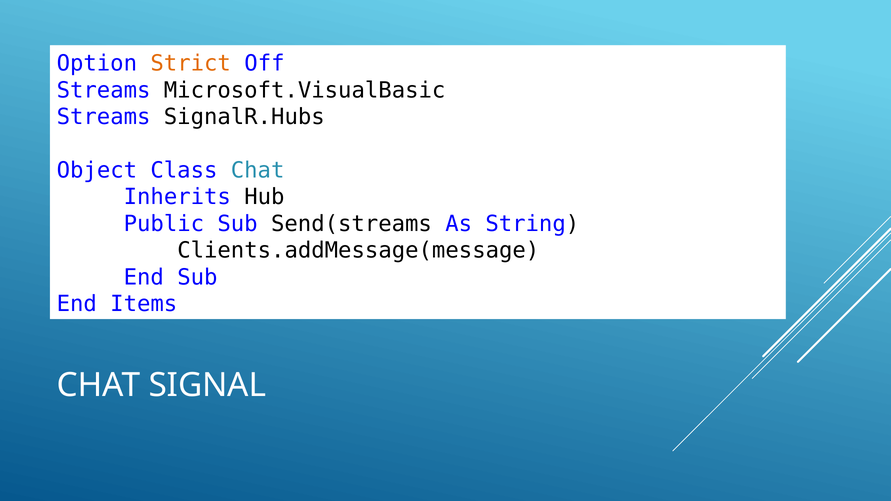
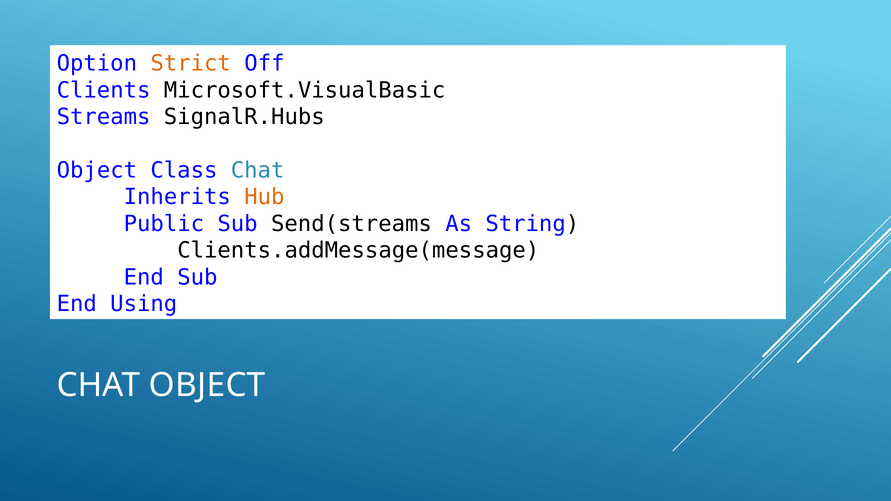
Streams at (104, 90): Streams -> Clients
Hub colour: black -> orange
Items: Items -> Using
CHAT SIGNAL: SIGNAL -> OBJECT
